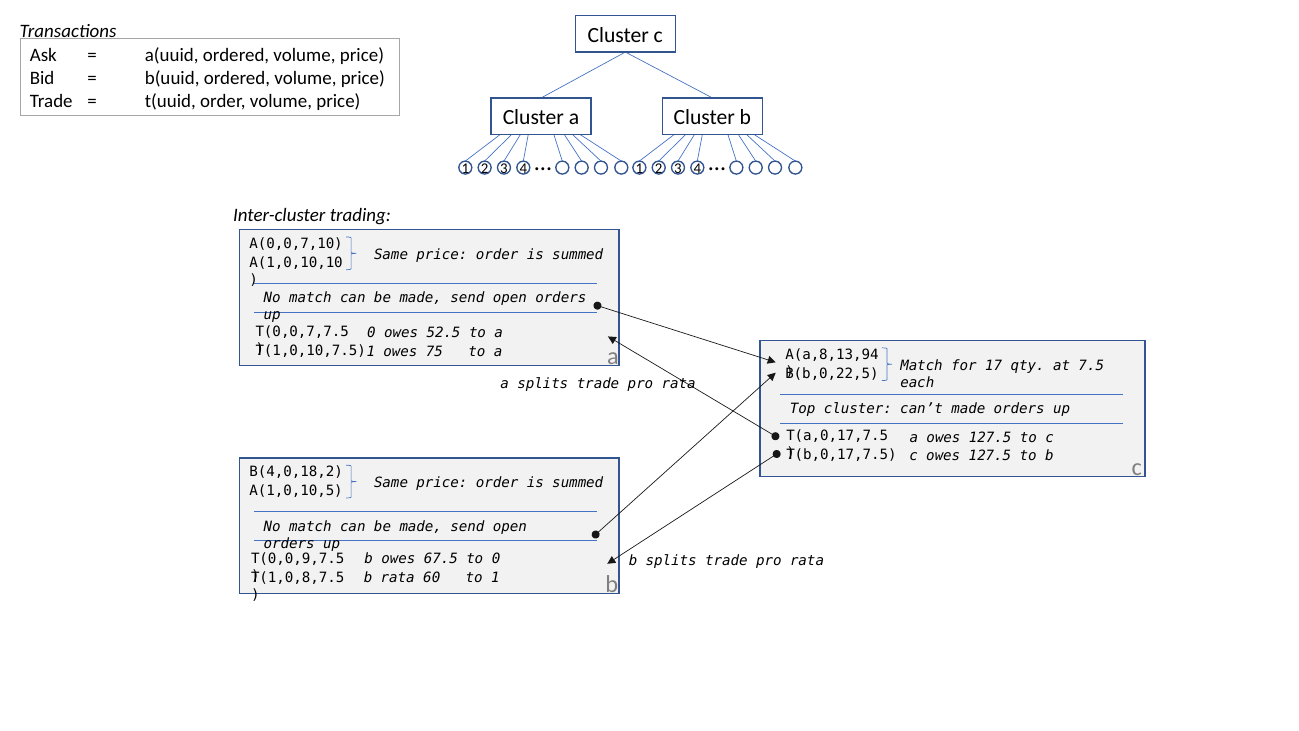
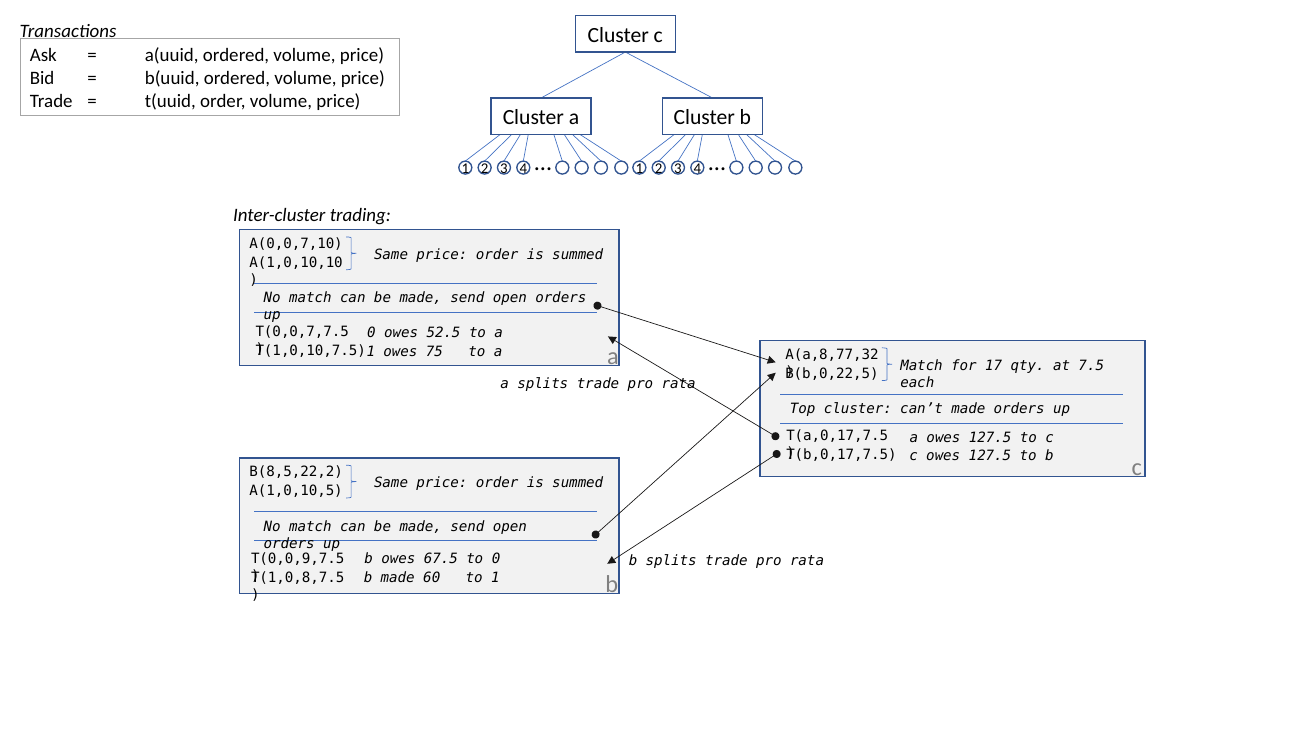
A(a,8,13,94: A(a,8,13,94 -> A(a,8,77,32
B(4,0,18,2: B(4,0,18,2 -> B(8,5,22,2
b rata: rata -> made
